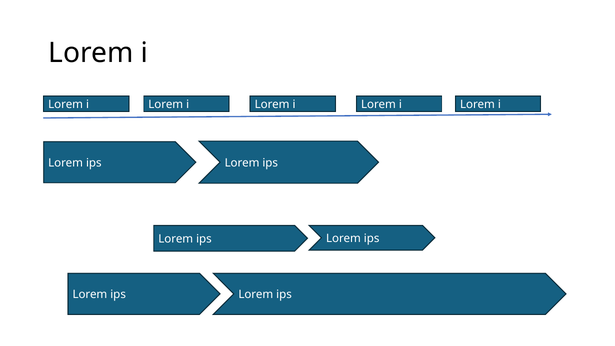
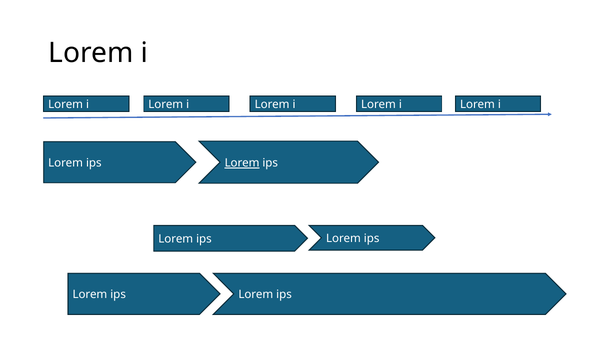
Lorem at (242, 163) underline: none -> present
